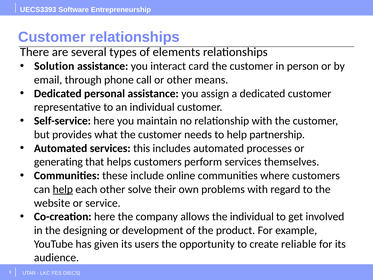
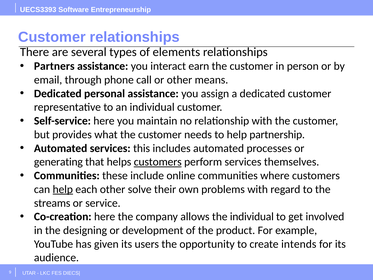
Solution: Solution -> Partners
card: card -> earn
customers at (158, 162) underline: none -> present
website: website -> streams
reliable: reliable -> intends
